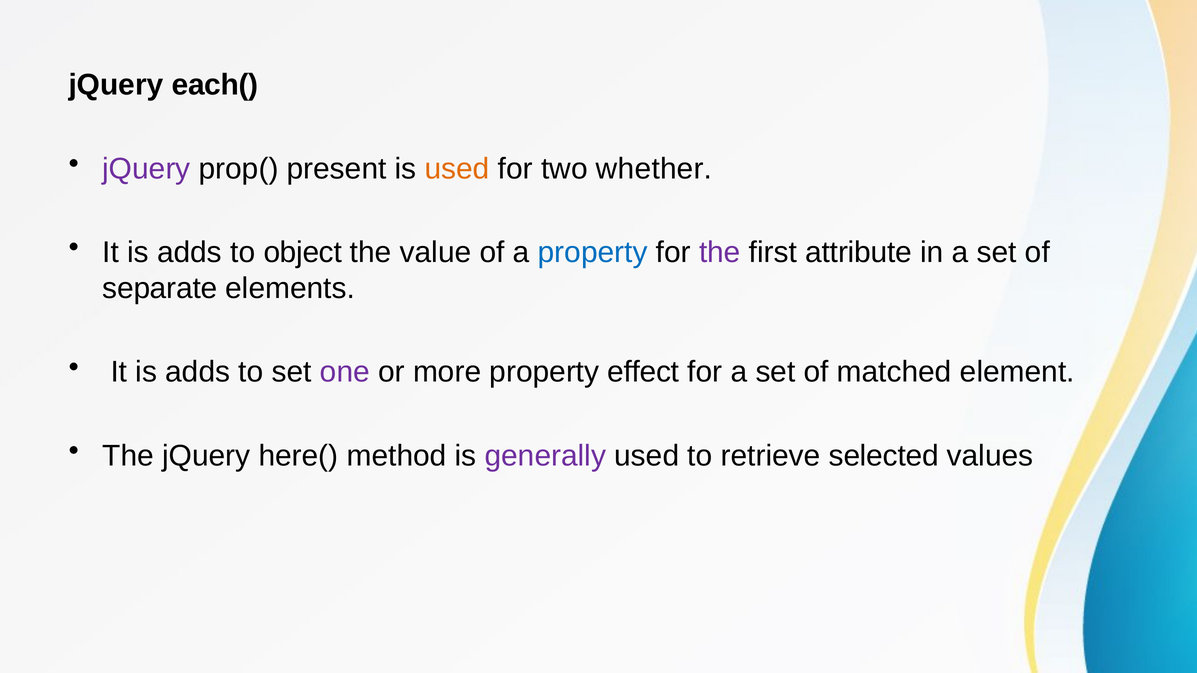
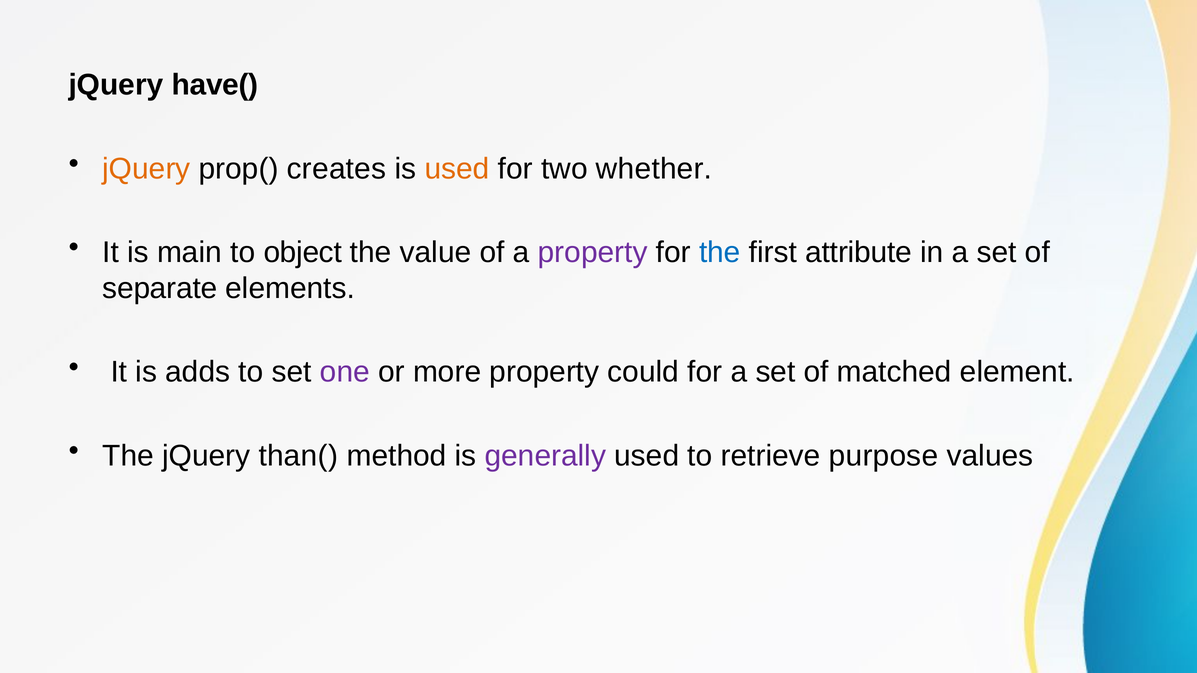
each(: each( -> have(
jQuery at (146, 169) colour: purple -> orange
present: present -> creates
adds at (189, 253): adds -> main
property at (593, 253) colour: blue -> purple
the at (720, 253) colour: purple -> blue
effect: effect -> could
here(: here( -> than(
selected: selected -> purpose
